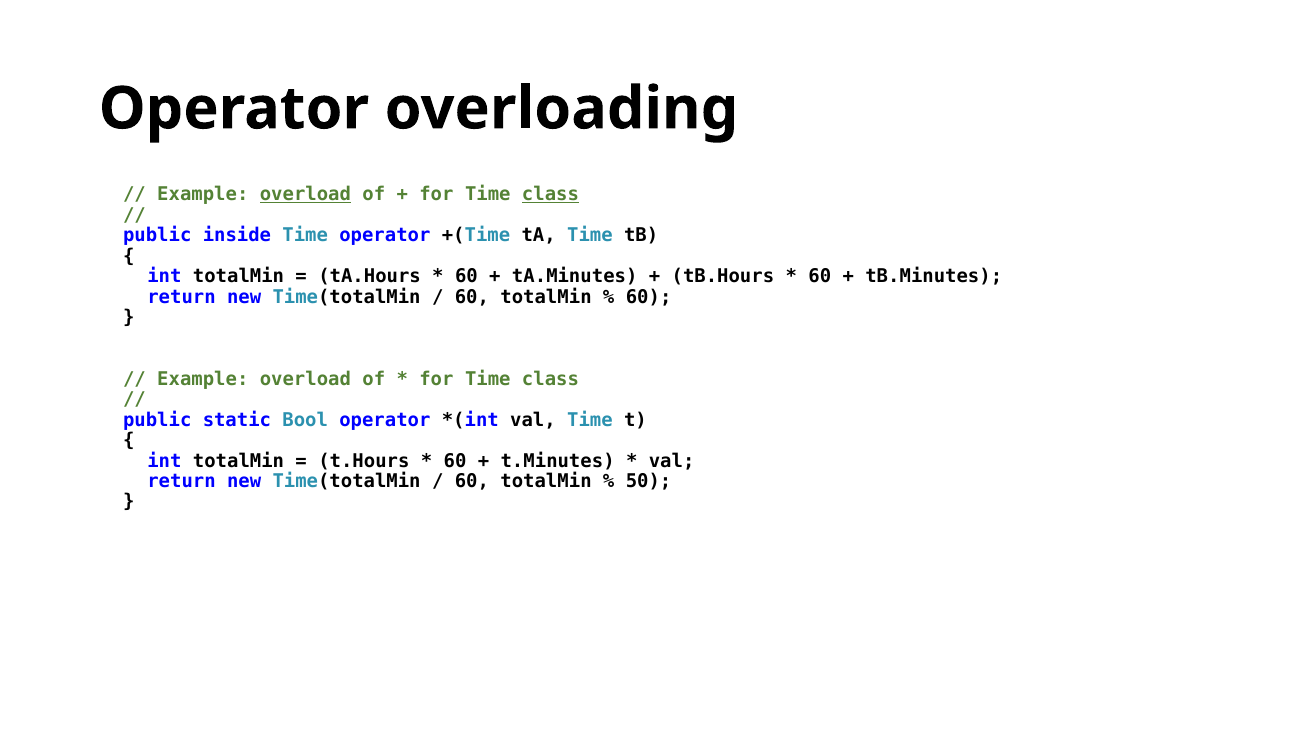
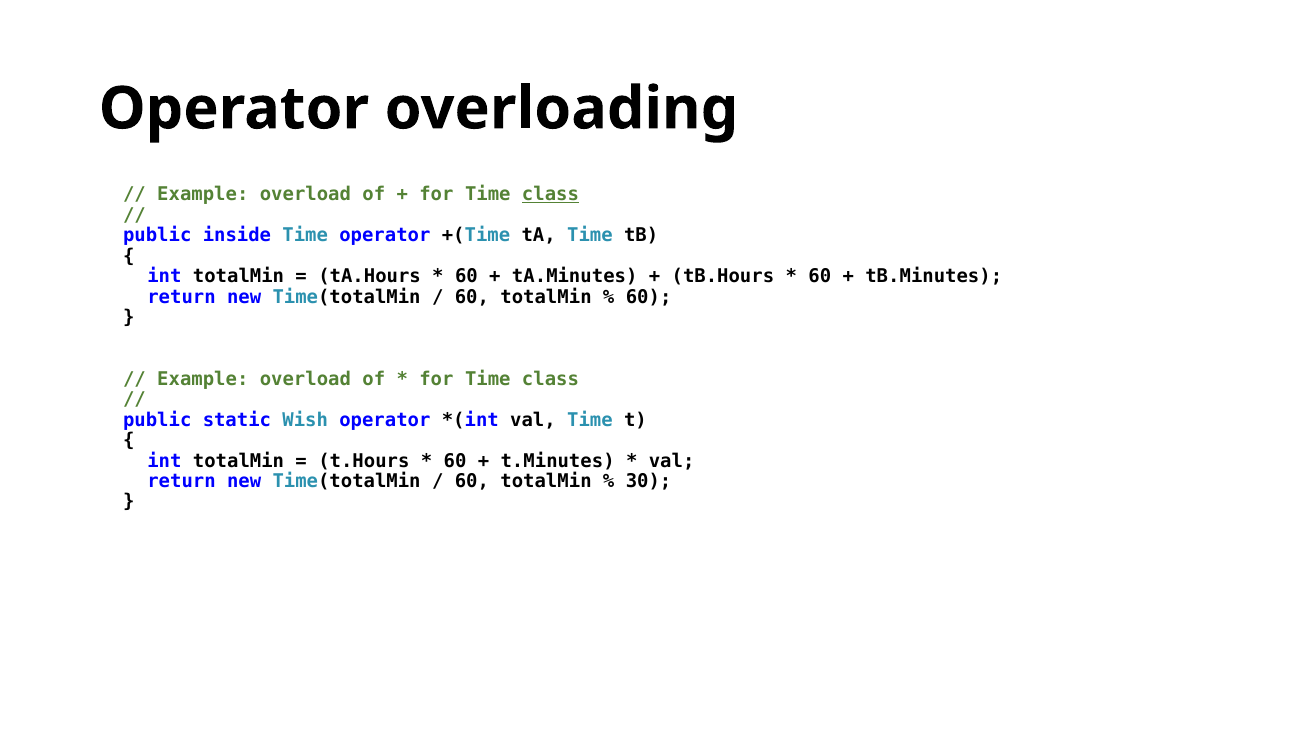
overload at (305, 195) underline: present -> none
Bool: Bool -> Wish
50: 50 -> 30
